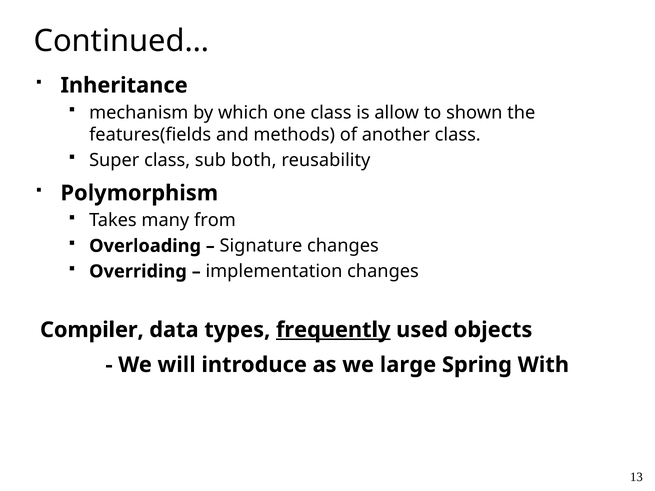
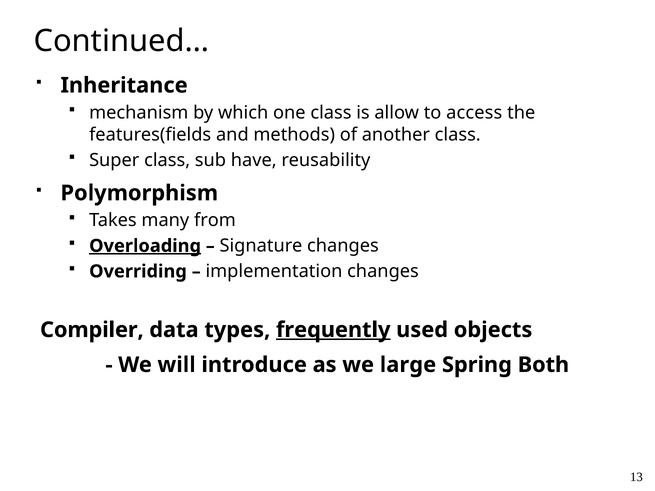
shown: shown -> access
both: both -> have
Overloading underline: none -> present
With: With -> Both
